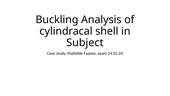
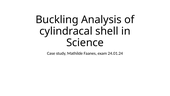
Subject: Subject -> Science
